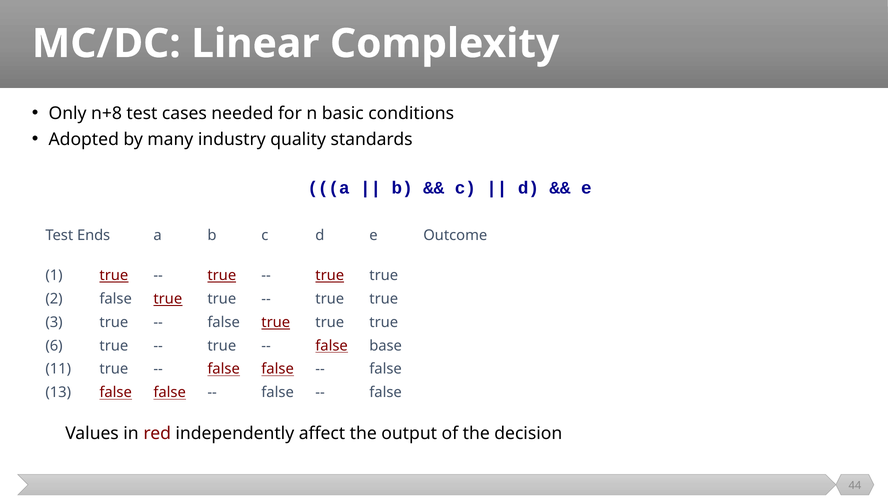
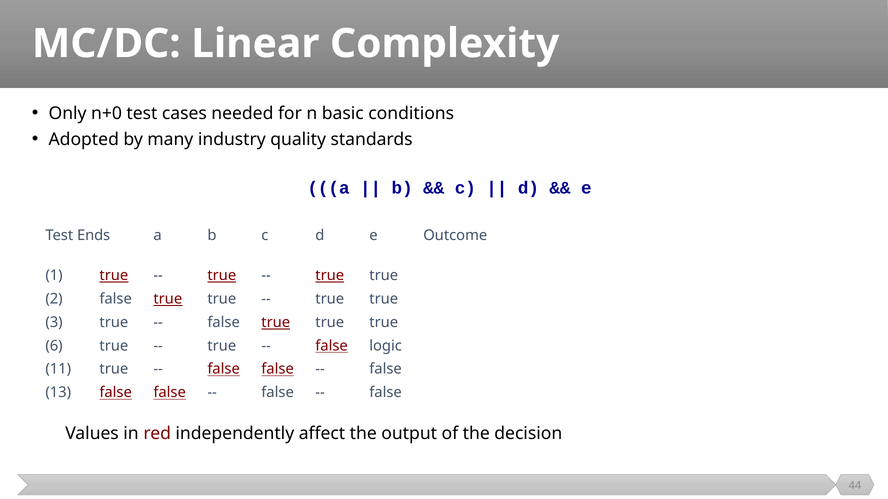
n+8: n+8 -> n+0
base: base -> logic
